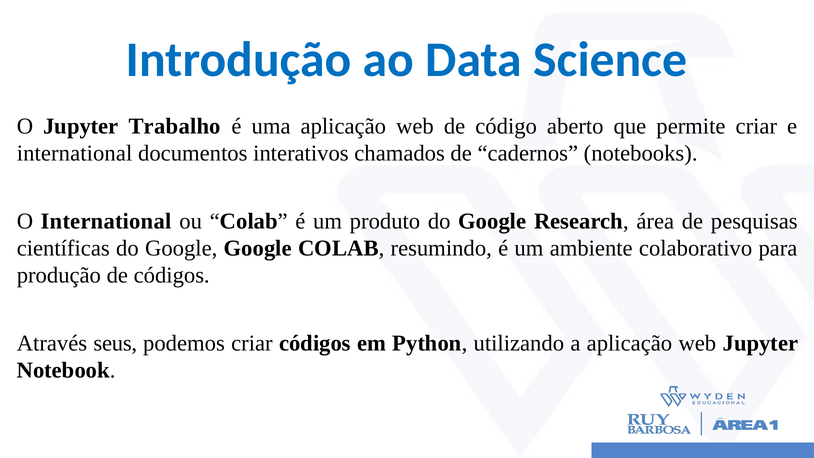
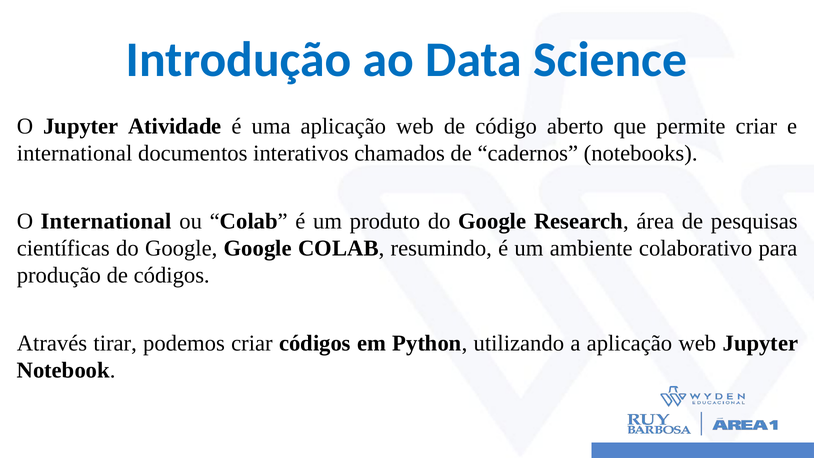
Trabalho: Trabalho -> Atividade
seus: seus -> tirar
